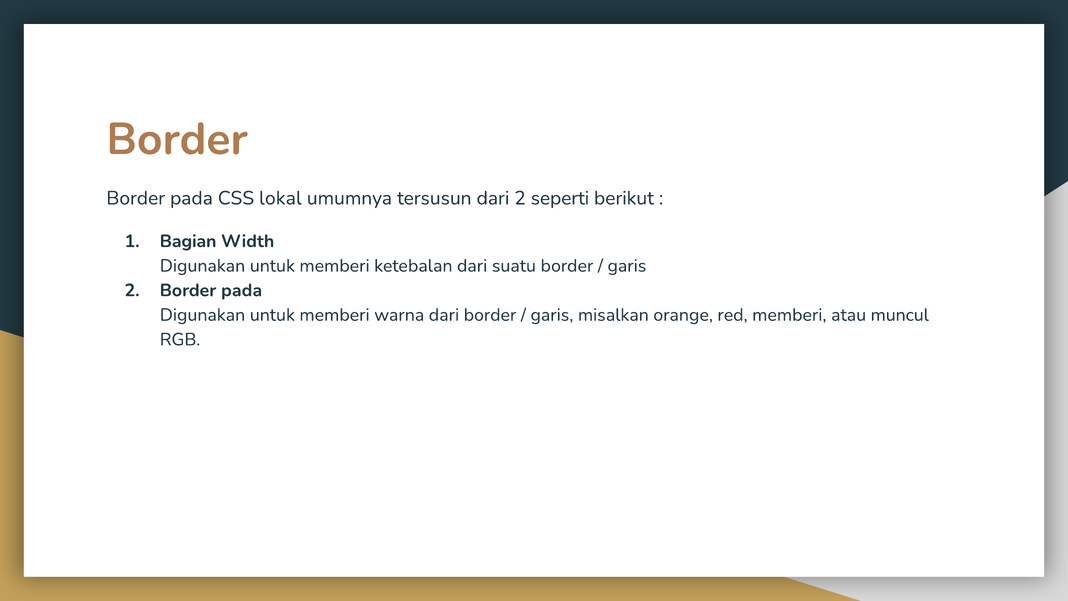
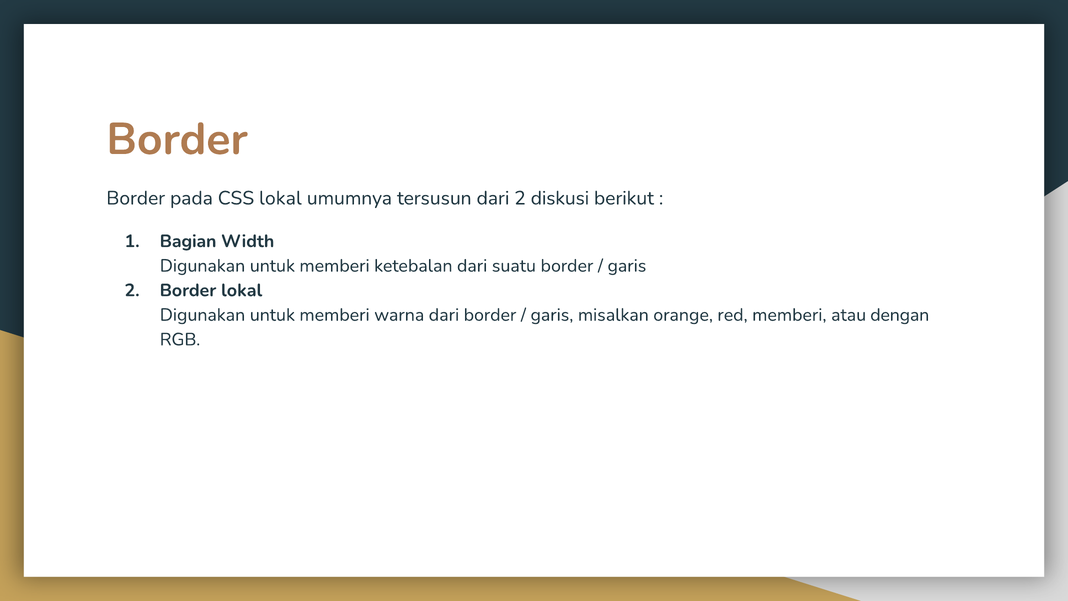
seperti: seperti -> diskusi
2 Border pada: pada -> lokal
muncul: muncul -> dengan
